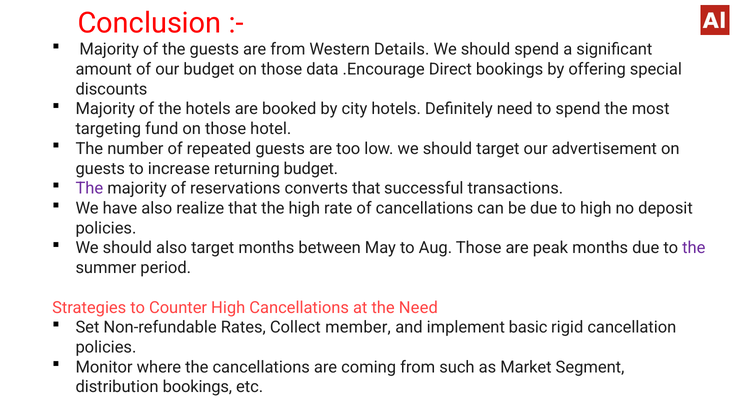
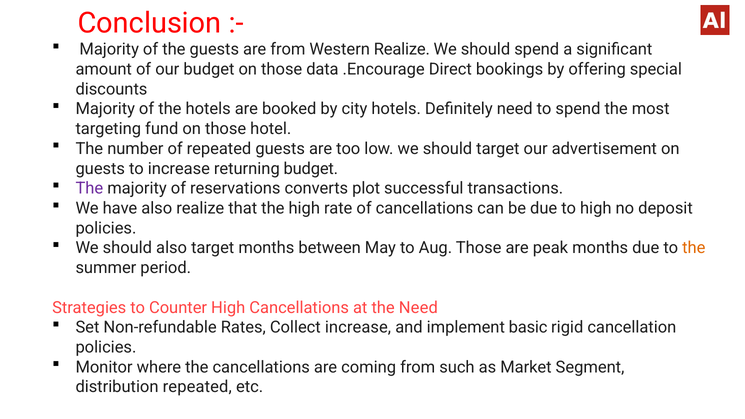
Western Details: Details -> Realize
converts that: that -> plot
the at (694, 248) colour: purple -> orange
Collect member: member -> increase
distribution bookings: bookings -> repeated
